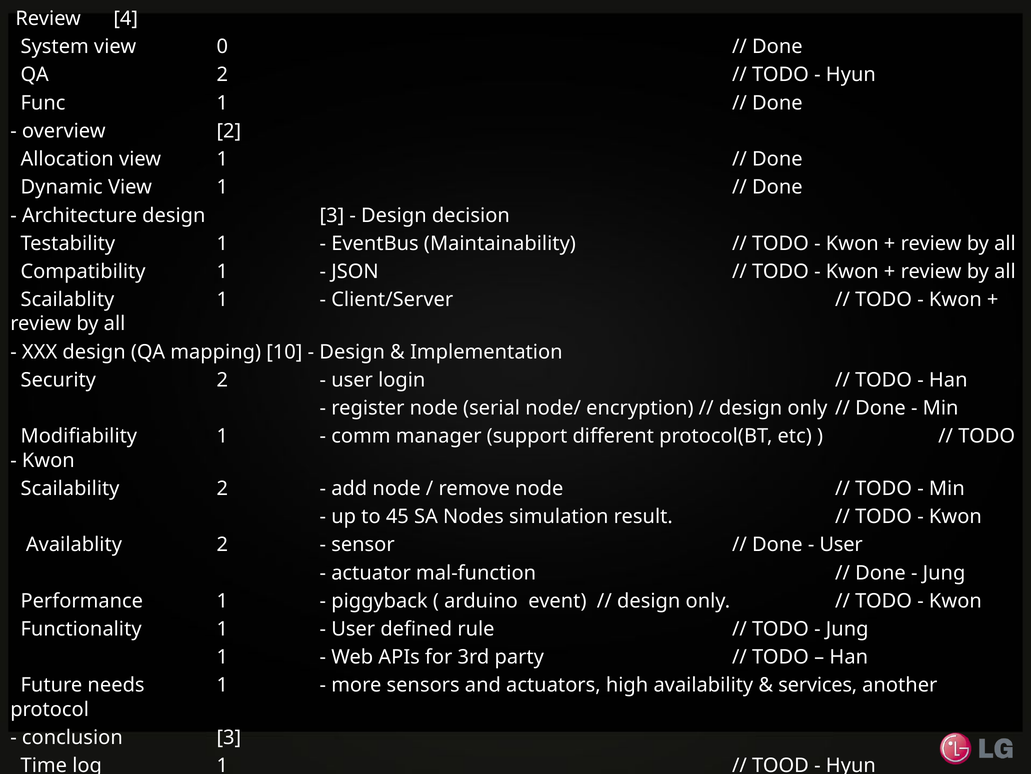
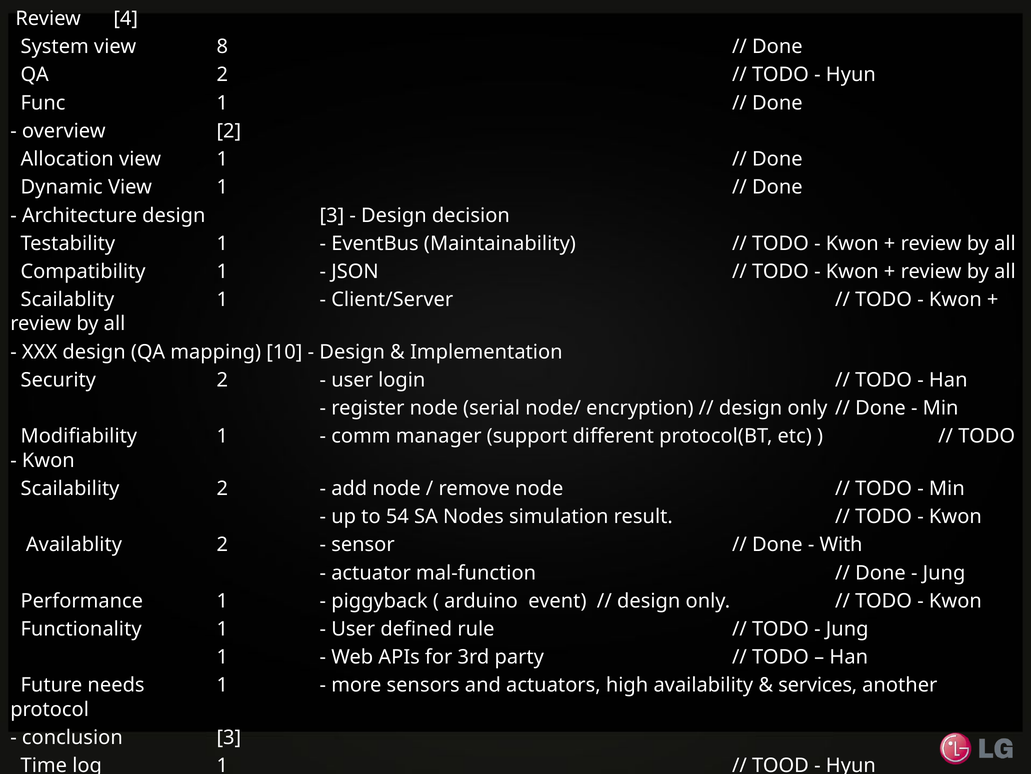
0: 0 -> 8
45: 45 -> 54
User at (841, 544): User -> With
